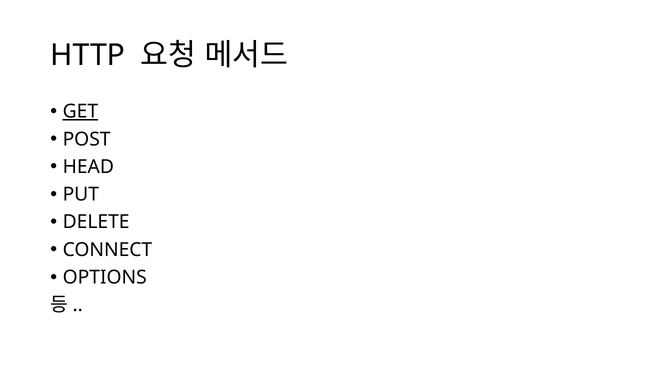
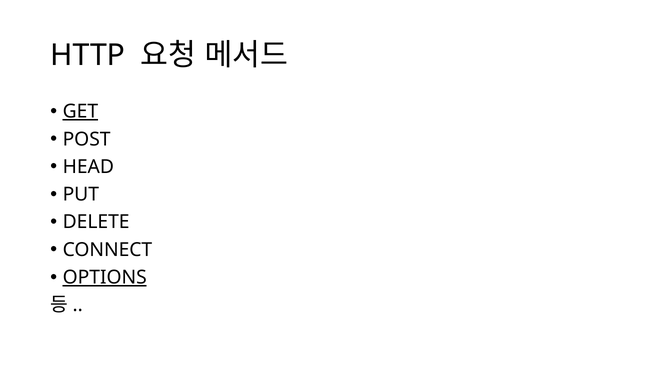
OPTIONS underline: none -> present
